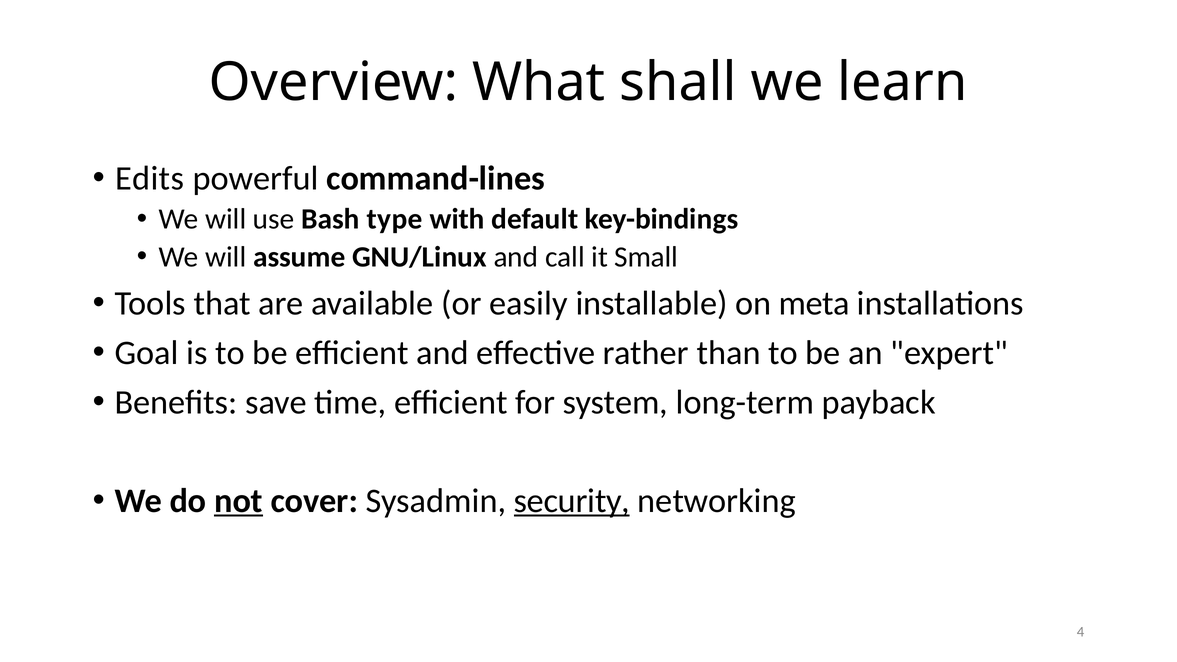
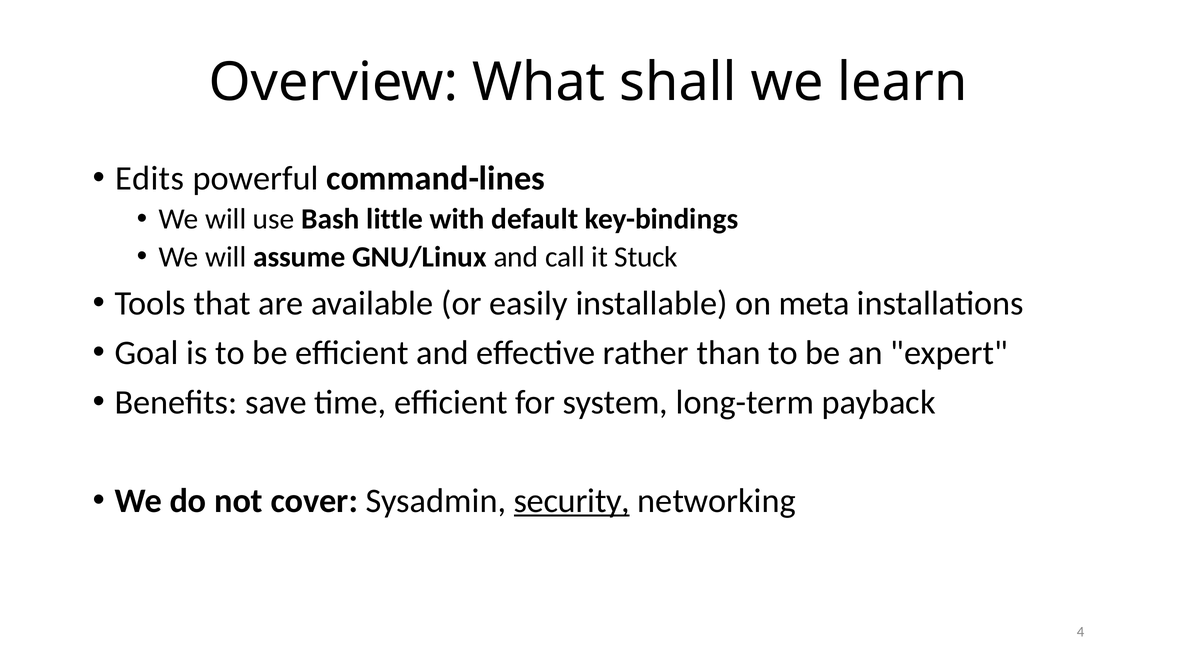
type: type -> little
Small: Small -> Stuck
not underline: present -> none
